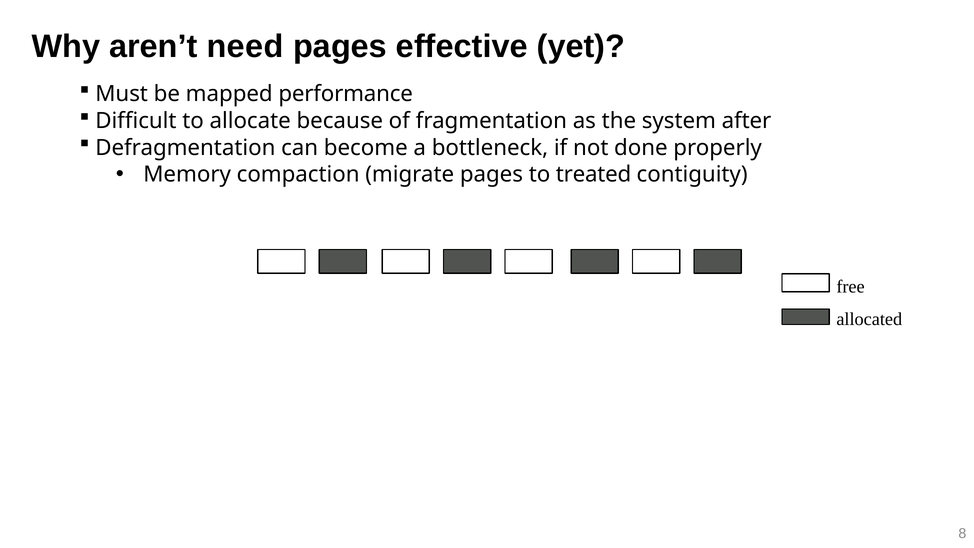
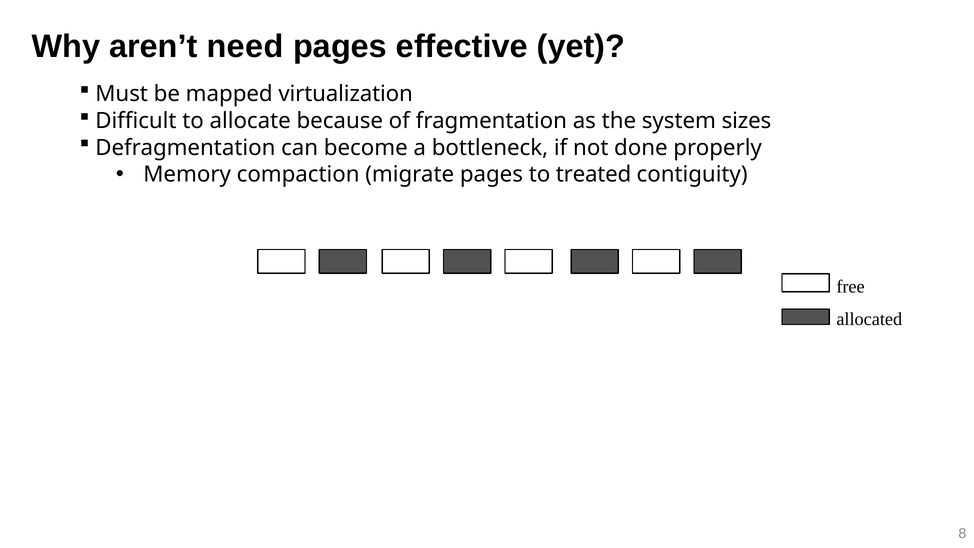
performance: performance -> virtualization
after: after -> sizes
